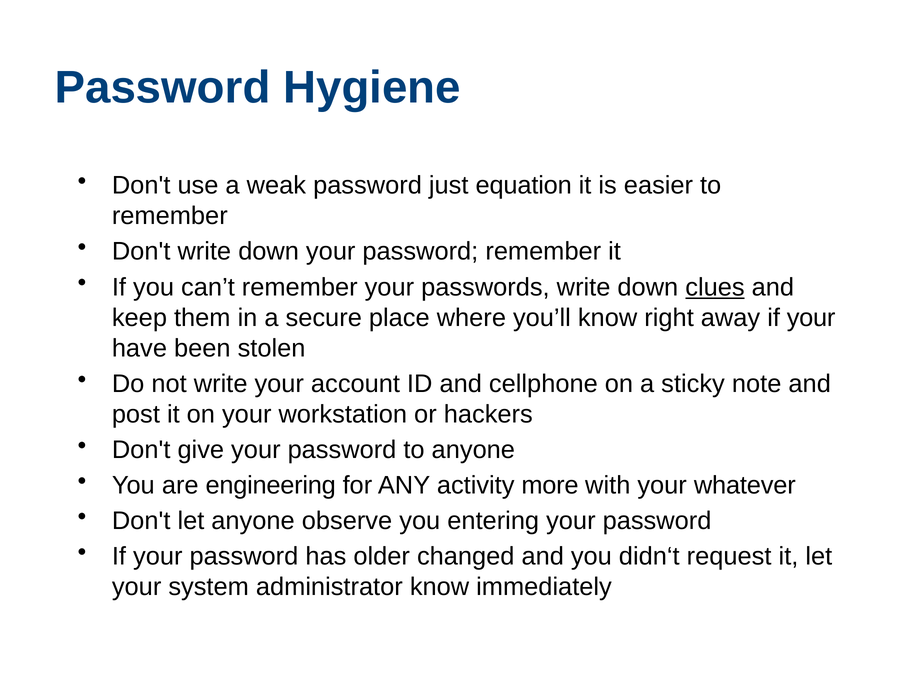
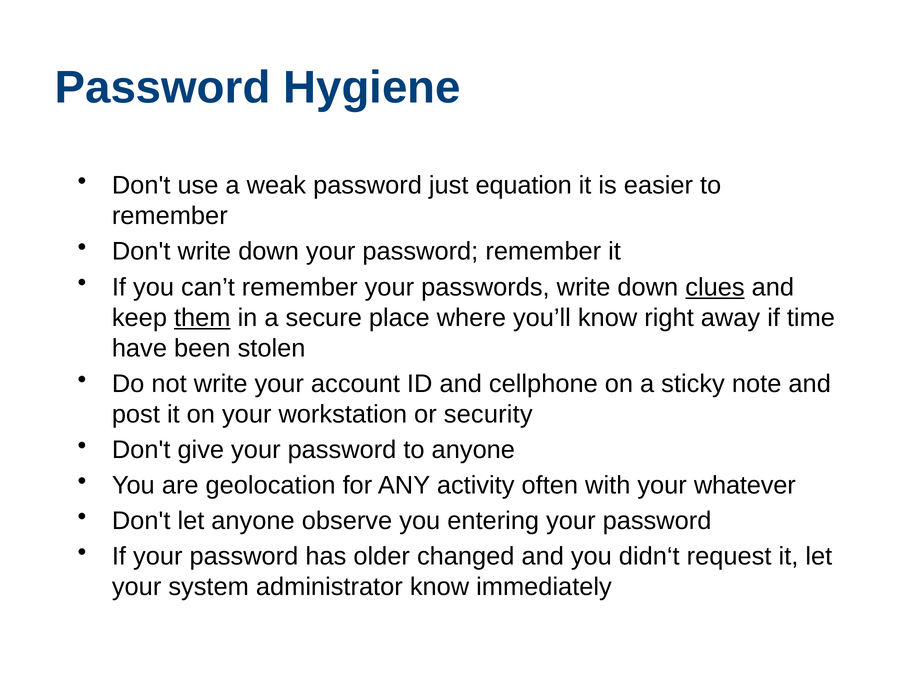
them underline: none -> present
away if your: your -> time
or hackers: hackers -> security
engineering: engineering -> geolocation
more: more -> often
